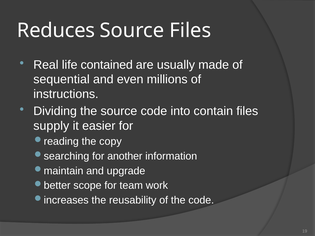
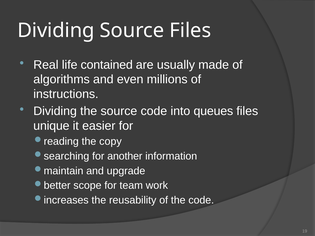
Reduces at (56, 31): Reduces -> Dividing
sequential: sequential -> algorithms
contain: contain -> queues
supply: supply -> unique
